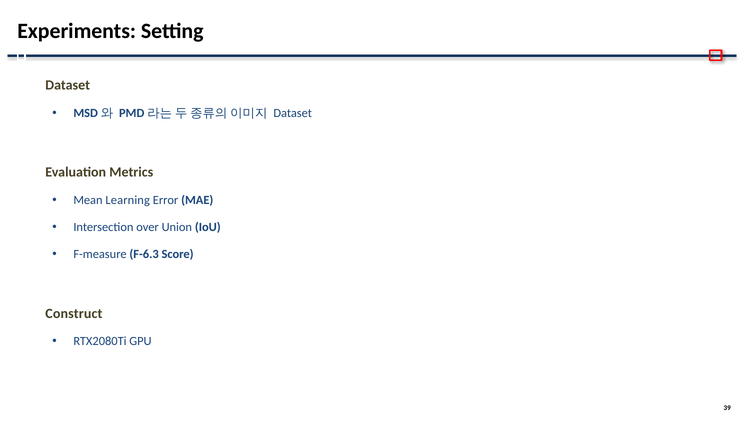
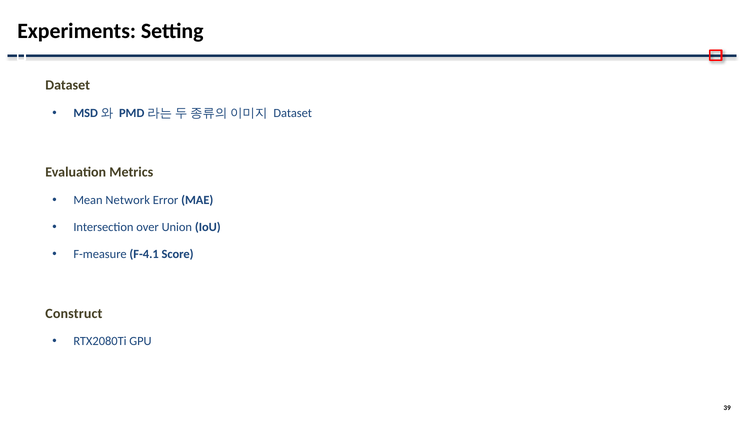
Learning: Learning -> Network
F-6.3: F-6.3 -> F-4.1
